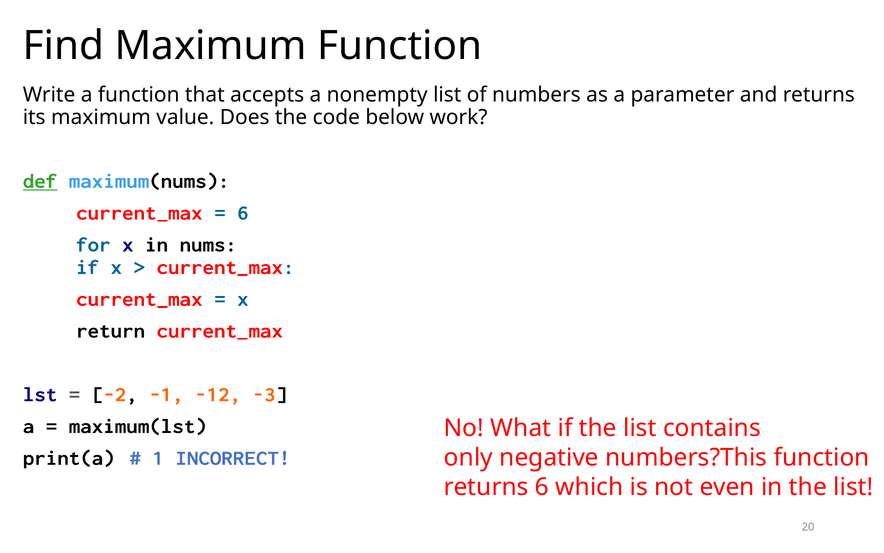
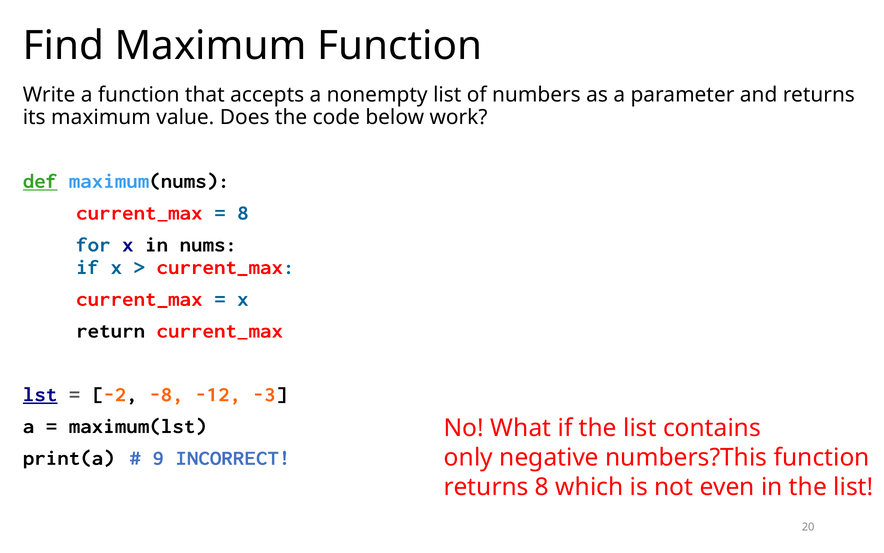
6 at (243, 213): 6 -> 8
lst underline: none -> present
-1: -1 -> -8
1: 1 -> 9
returns 6: 6 -> 8
